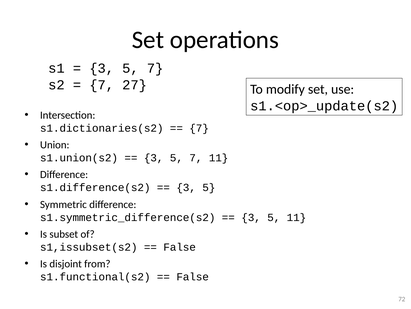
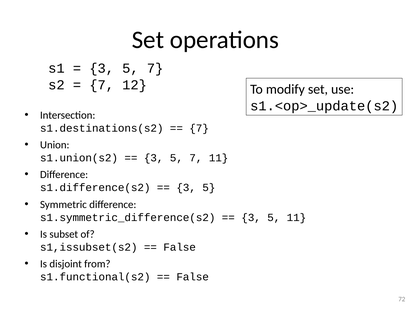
27: 27 -> 12
s1.dictionaries(s2: s1.dictionaries(s2 -> s1.destinations(s2
